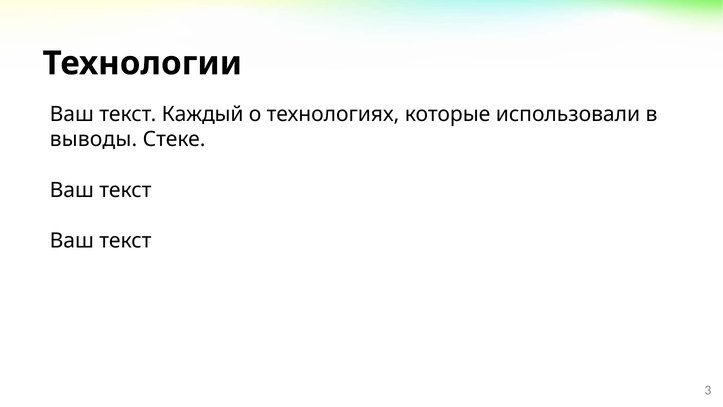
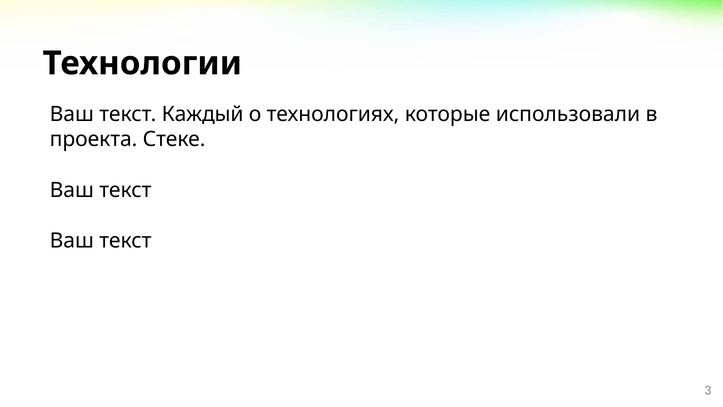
выводы: выводы -> проекта
